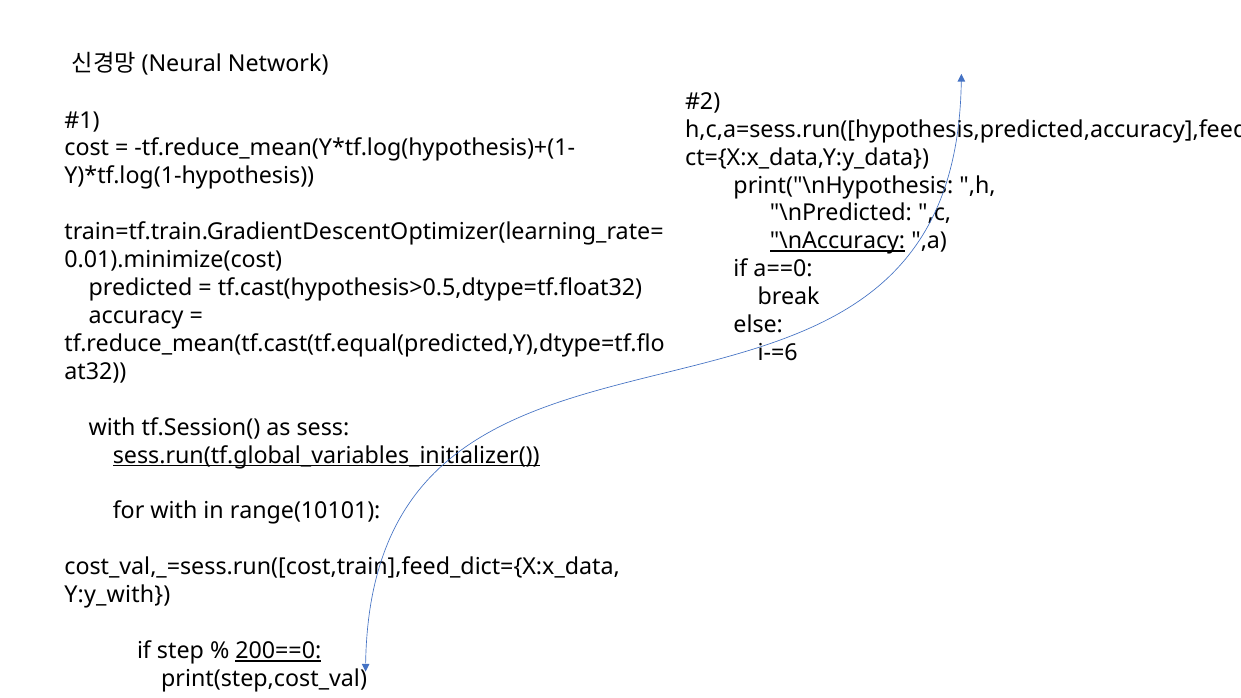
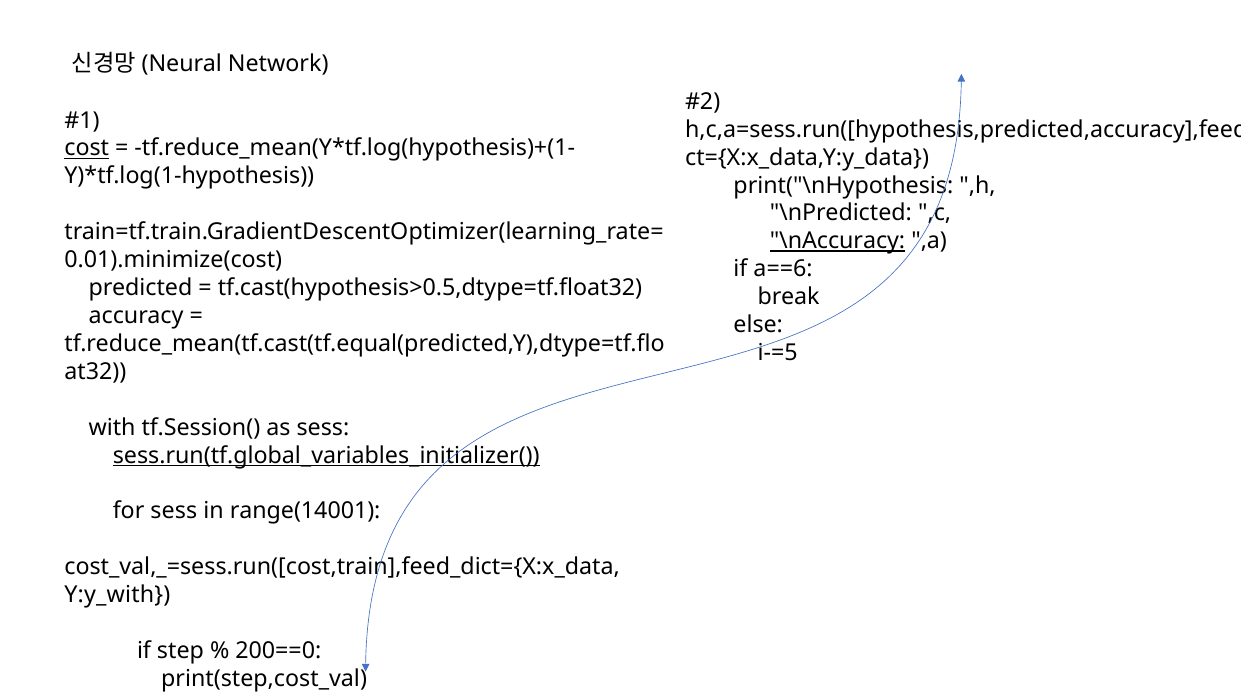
cost underline: none -> present
a==0: a==0 -> a==6
i-=6: i-=6 -> i-=5
for with: with -> sess
range(10101: range(10101 -> range(14001
200==0 underline: present -> none
